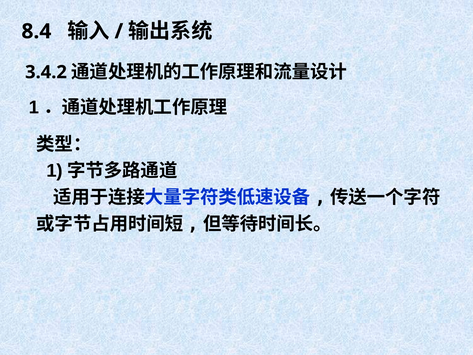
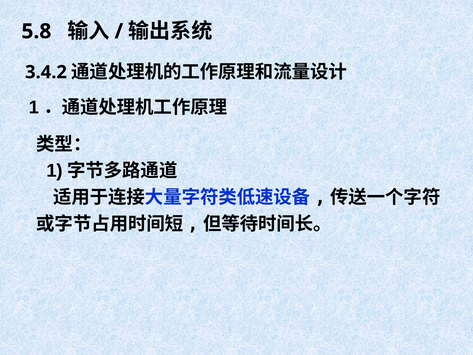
8.4: 8.4 -> 5.8
